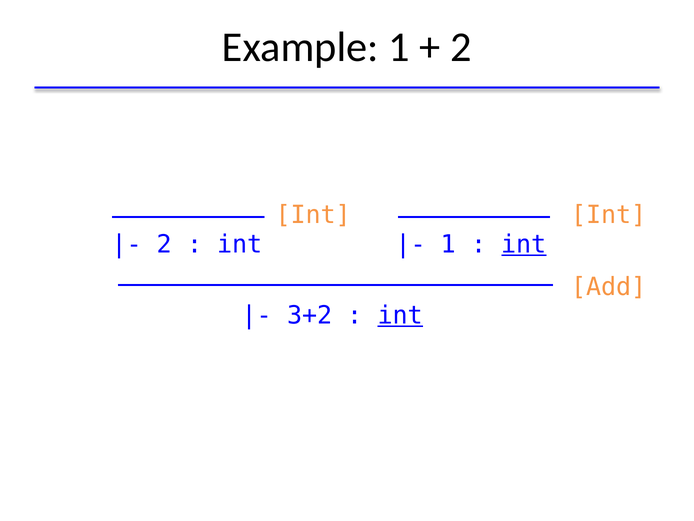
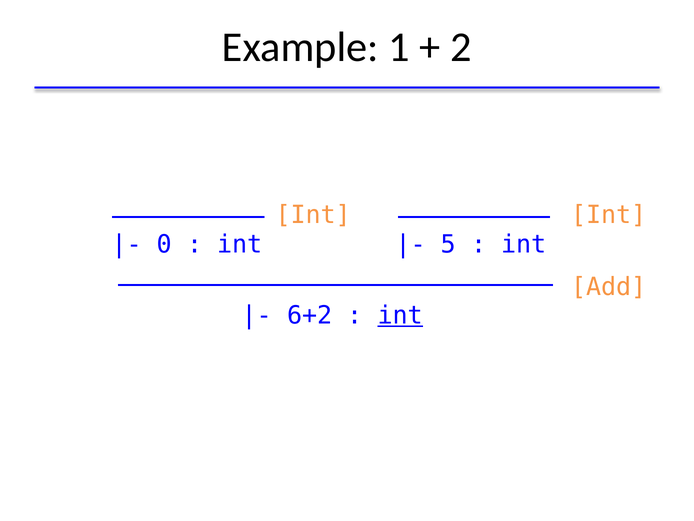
2 at (164, 244): 2 -> 0
1 at (448, 244): 1 -> 5
int at (524, 244) underline: present -> none
3+2: 3+2 -> 6+2
